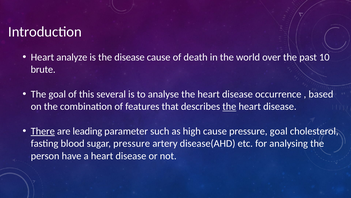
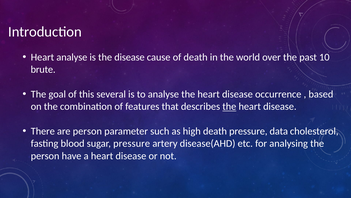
Heart analyze: analyze -> analyse
There underline: present -> none
are leading: leading -> person
high cause: cause -> death
pressure goal: goal -> data
